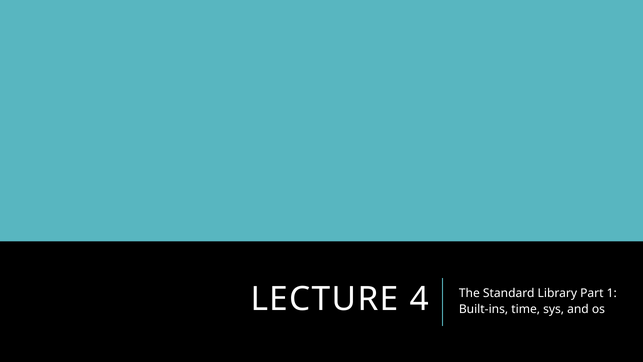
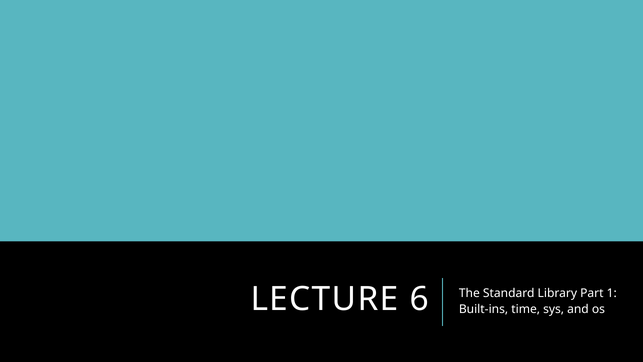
4: 4 -> 6
